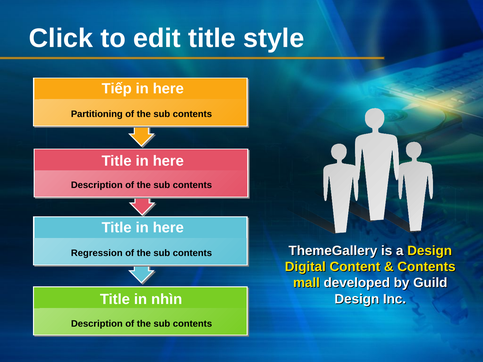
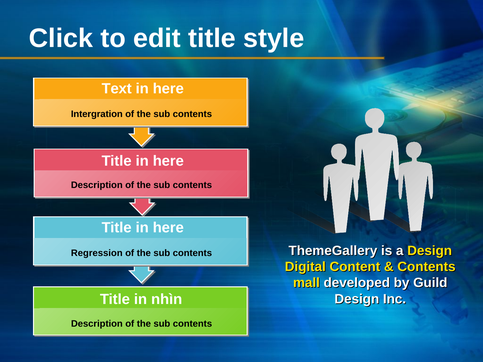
Tiếp: Tiếp -> Text
Partitioning: Partitioning -> Intergration
